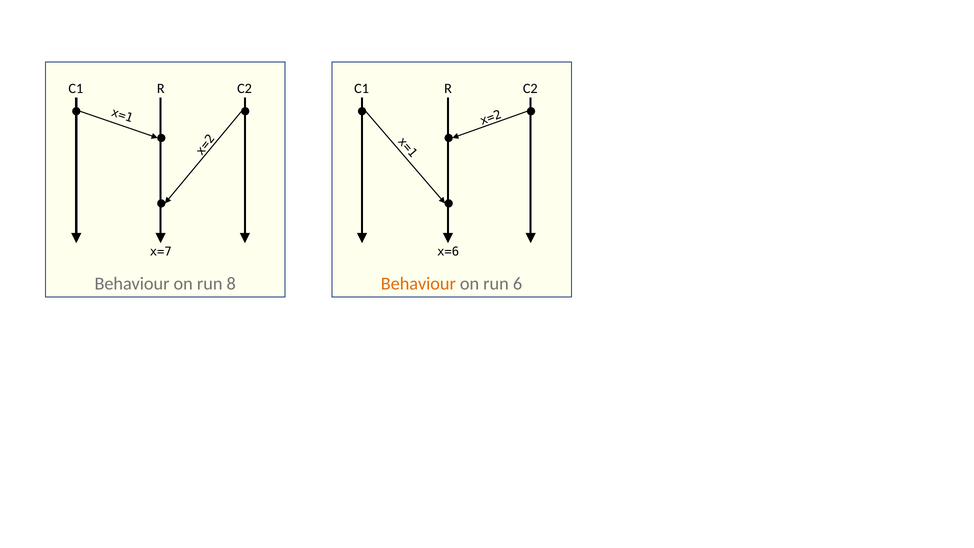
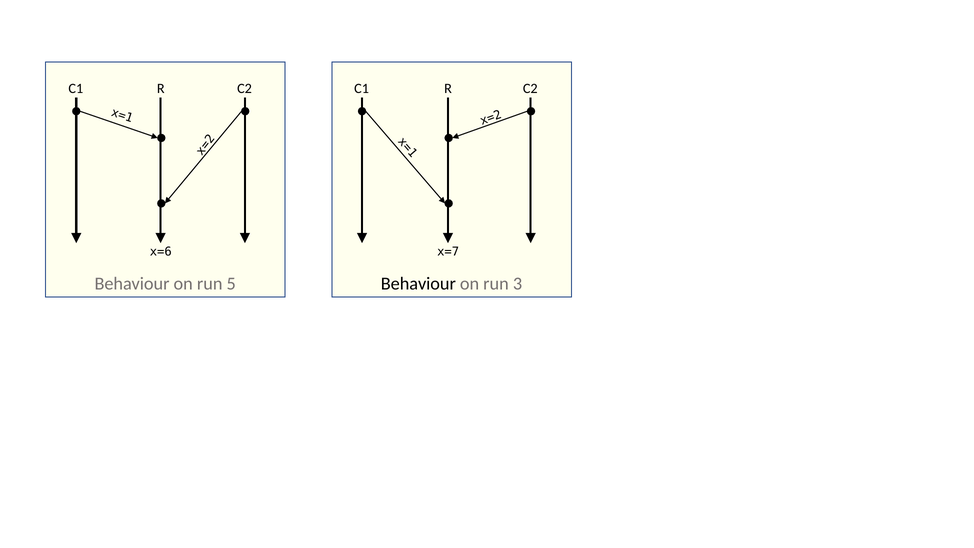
x=7: x=7 -> x=6
x=6: x=6 -> x=7
8: 8 -> 5
Behaviour at (418, 283) colour: orange -> black
6: 6 -> 3
